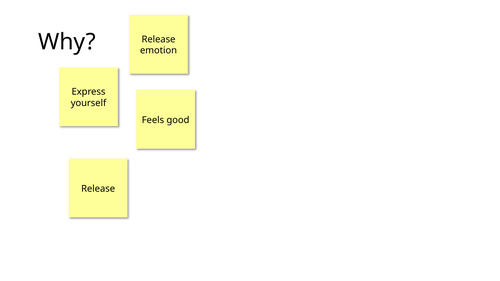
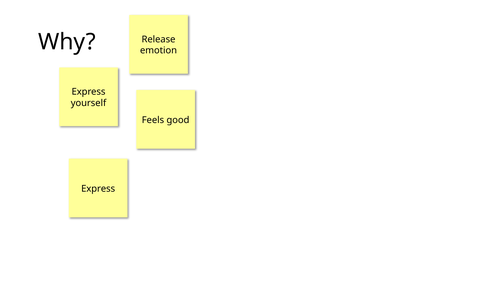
Release at (98, 189): Release -> Express
